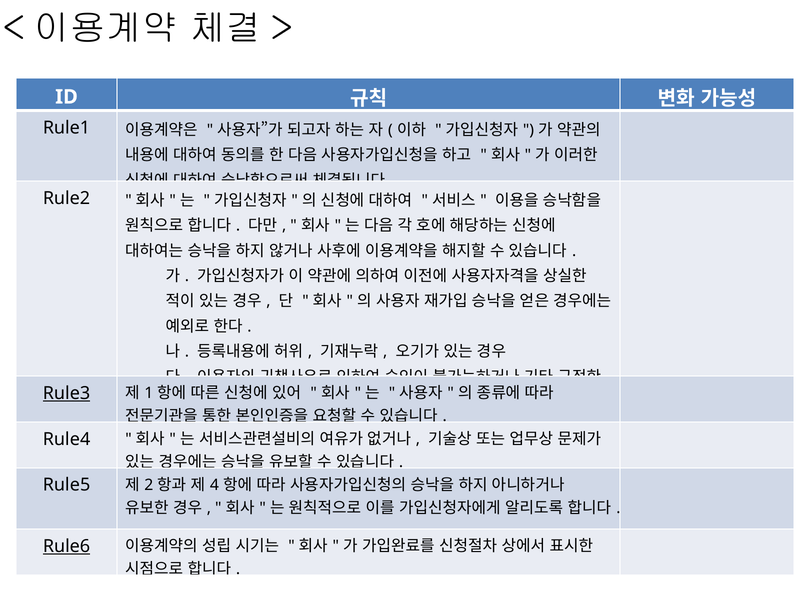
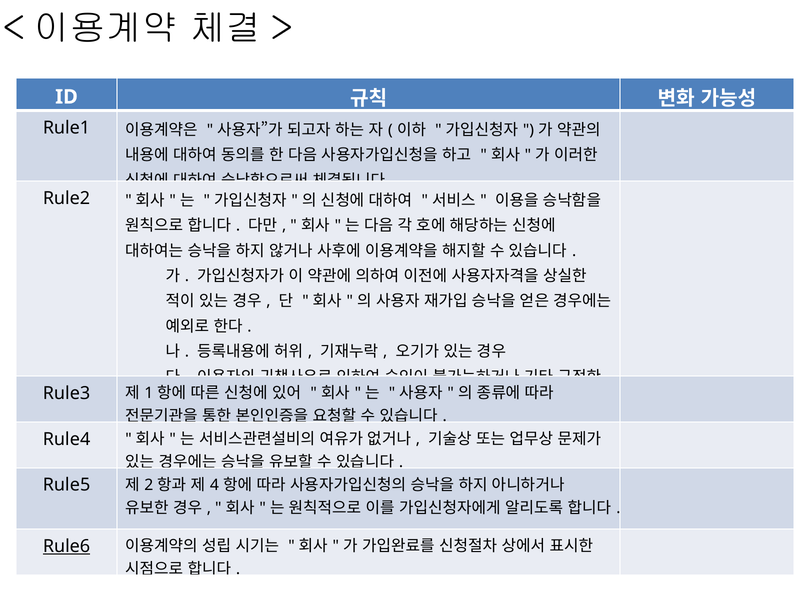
Rule3 underline: present -> none
